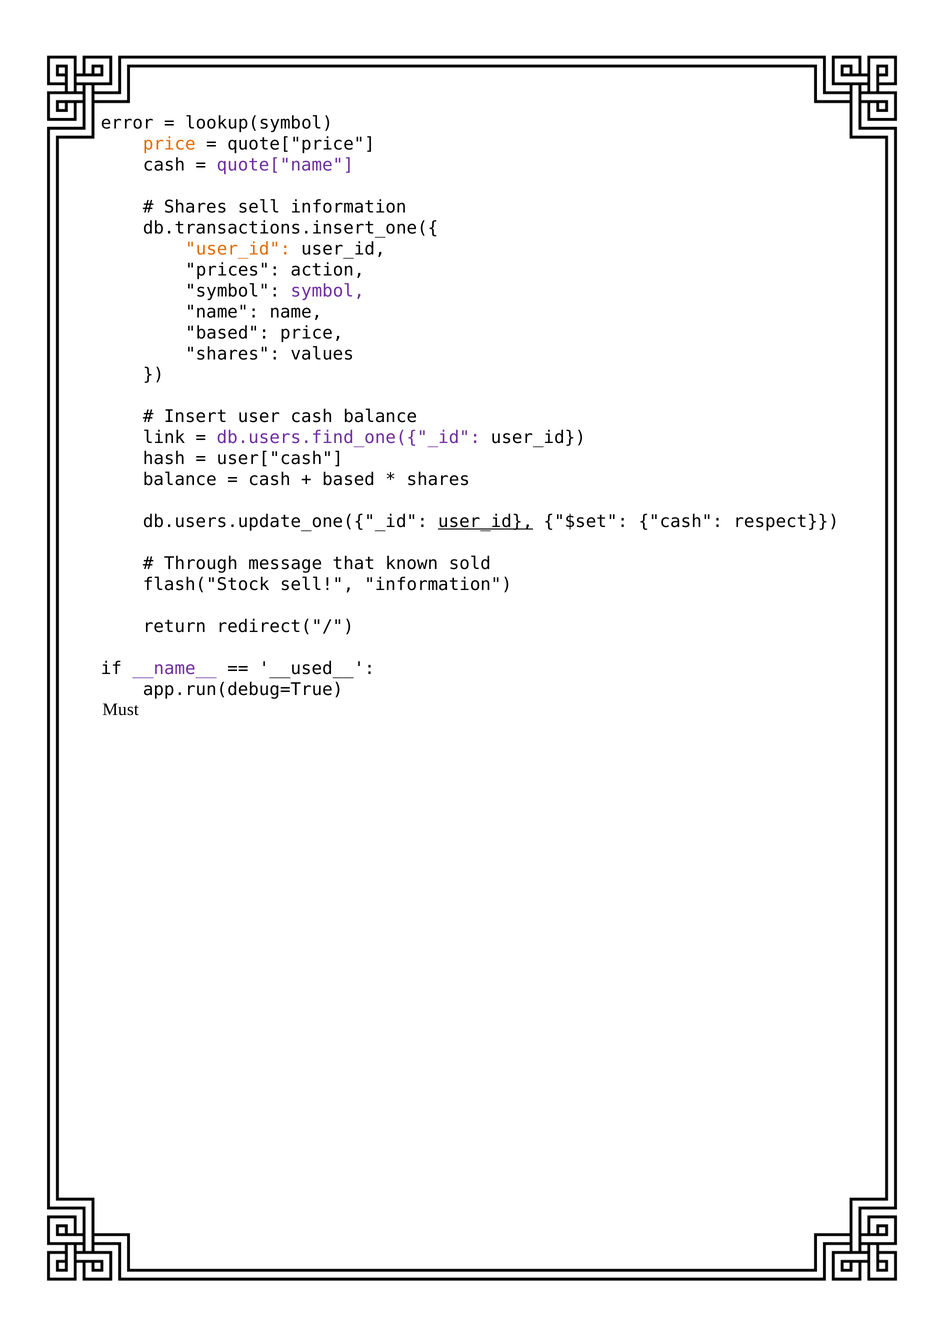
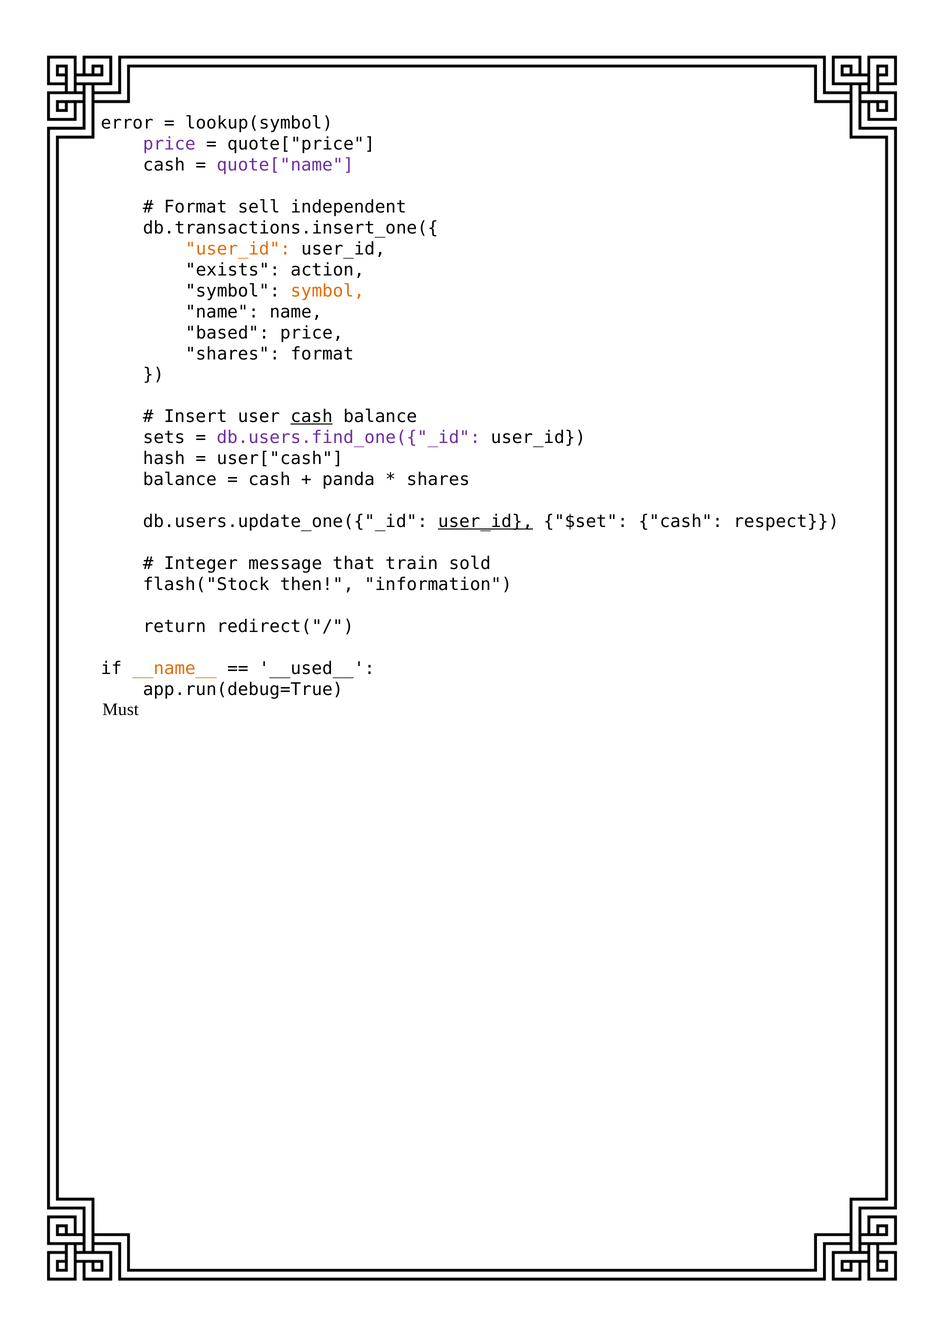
price at (169, 144) colour: orange -> purple
Shares at (196, 207): Shares -> Format
information at (349, 207): information -> independent
prices: prices -> exists
symbol at (327, 291) colour: purple -> orange
shares values: values -> format
cash at (312, 417) underline: none -> present
link: link -> sets
based at (349, 480): based -> panda
Through: Through -> Integer
known: known -> train
flash("Stock sell: sell -> then
__name__ colour: purple -> orange
